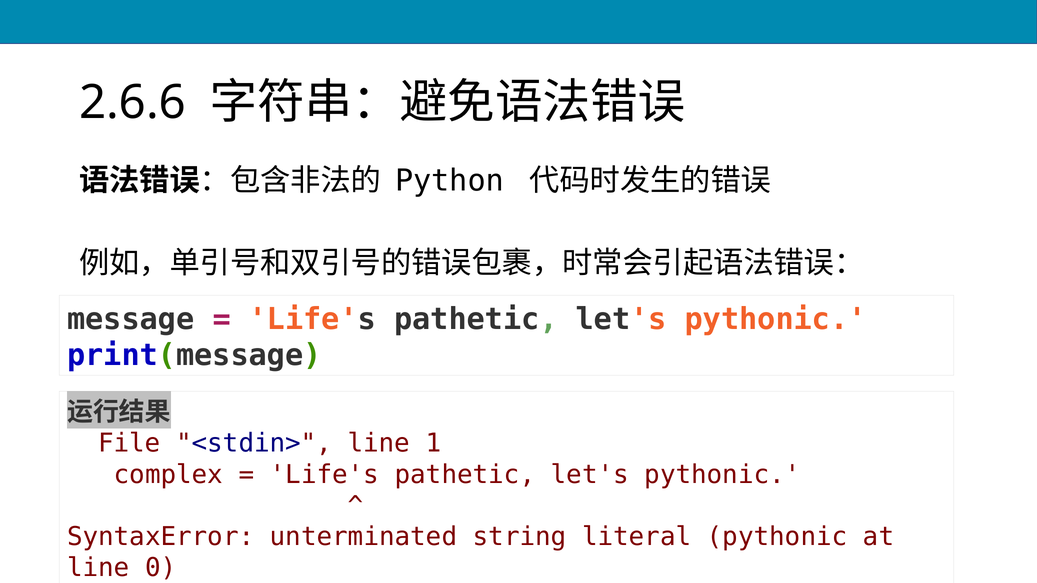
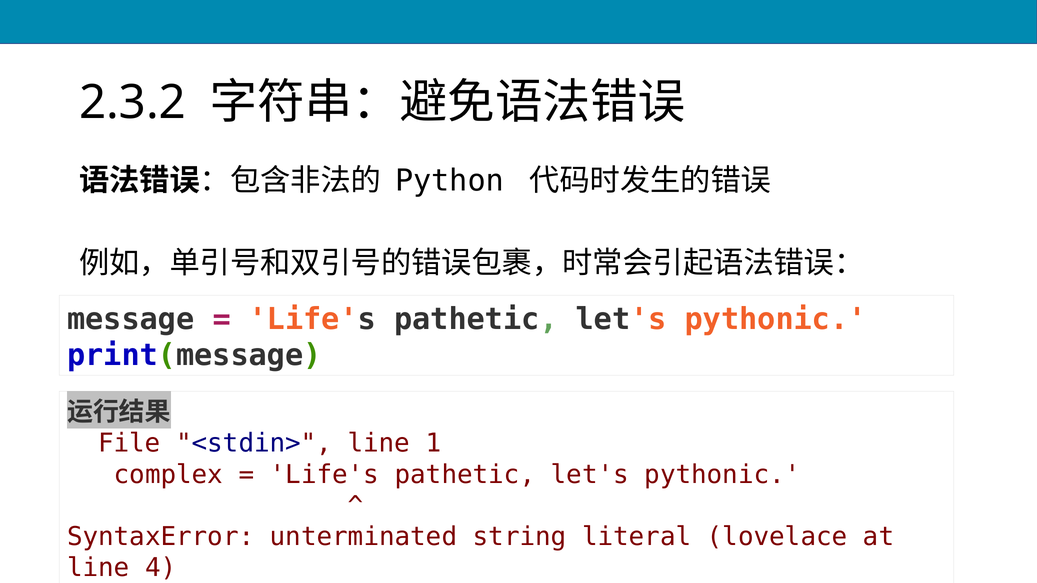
2.6.6: 2.6.6 -> 2.3.2
literal pythonic: pythonic -> lovelace
0: 0 -> 4
